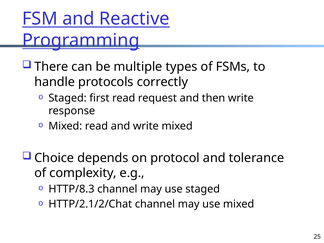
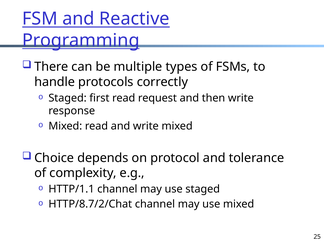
HTTP/8.3: HTTP/8.3 -> HTTP/1.1
HTTP/2.1/2/Chat: HTTP/2.1/2/Chat -> HTTP/8.7/2/Chat
